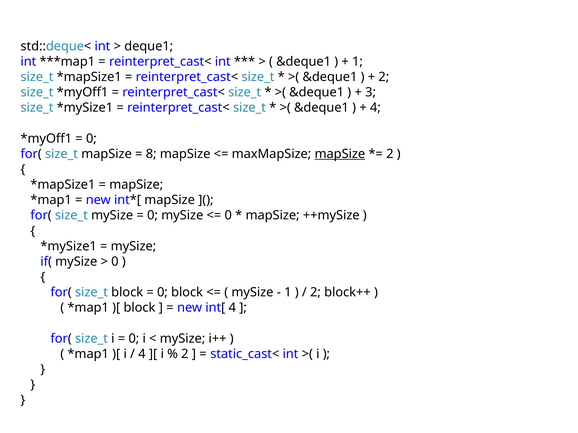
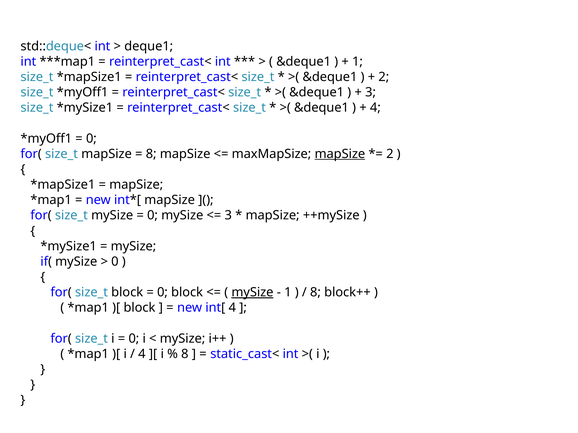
0 at (228, 216): 0 -> 3
mySize at (252, 293) underline: none -> present
2 at (315, 293): 2 -> 8
2 at (185, 354): 2 -> 8
